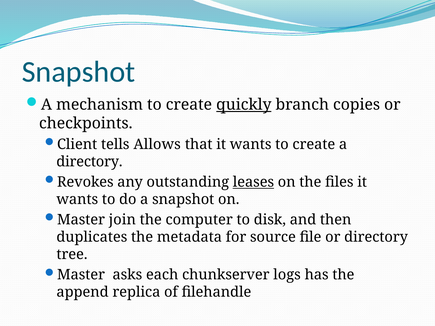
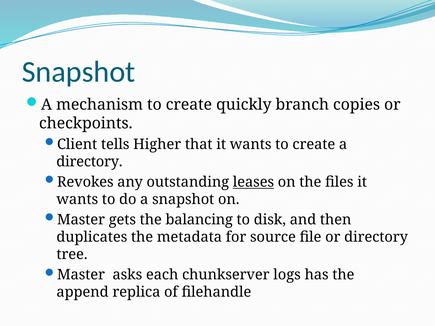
quickly underline: present -> none
Allows: Allows -> Higher
join: join -> gets
computer: computer -> balancing
